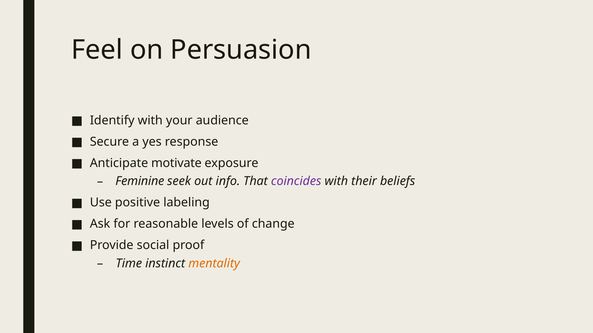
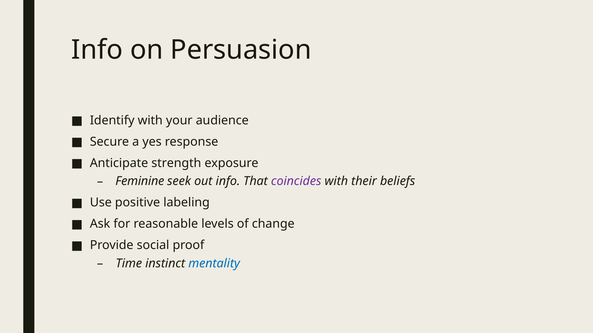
Feel at (97, 50): Feel -> Info
motivate: motivate -> strength
mentality colour: orange -> blue
